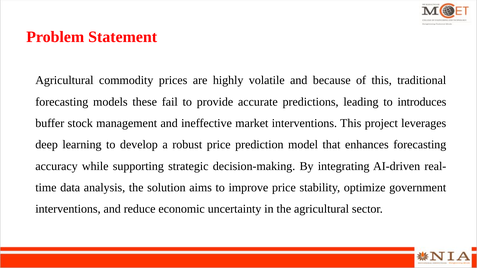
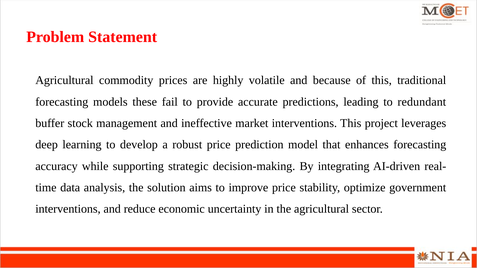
introduces: introduces -> redundant
